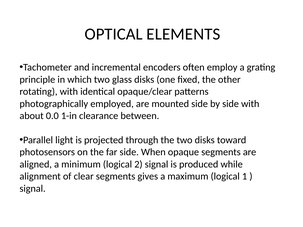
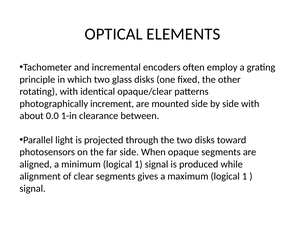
employed: employed -> increment
minimum logical 2: 2 -> 1
